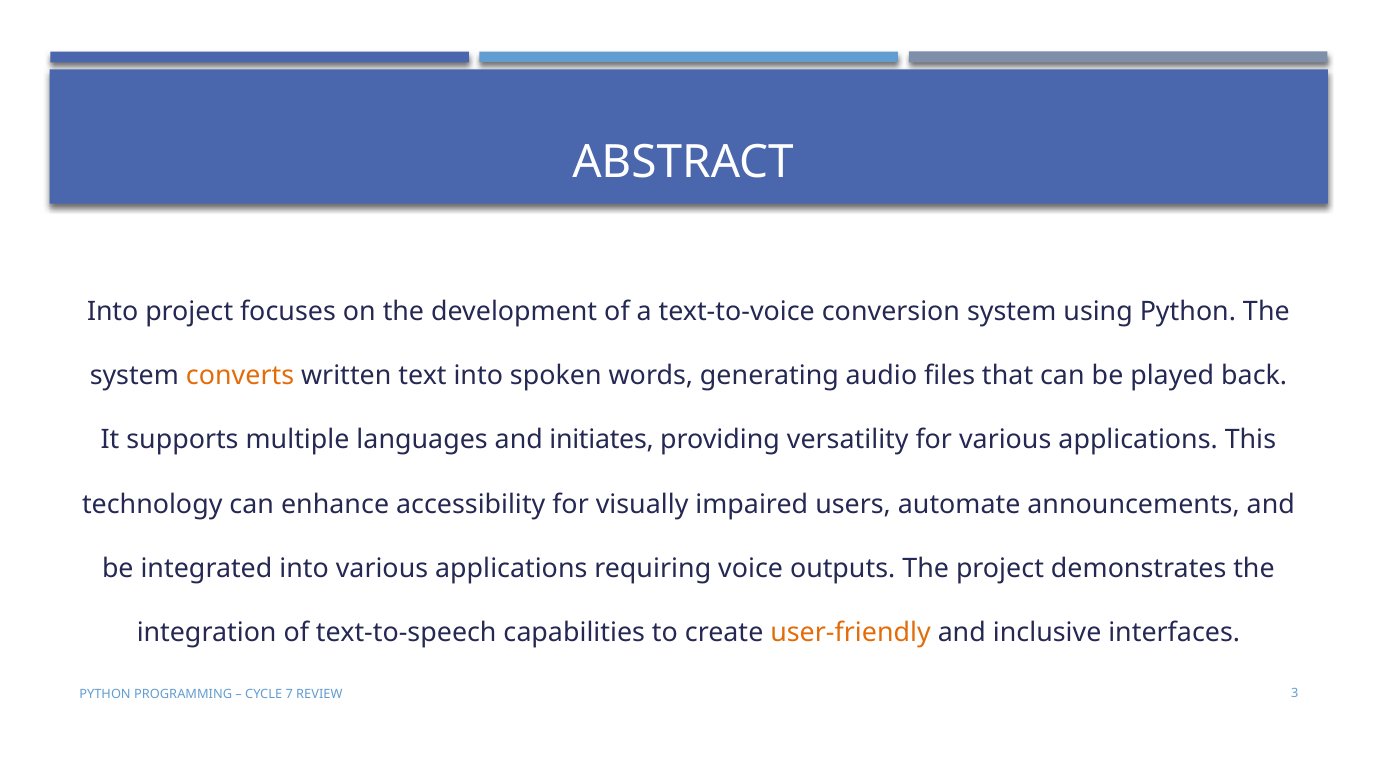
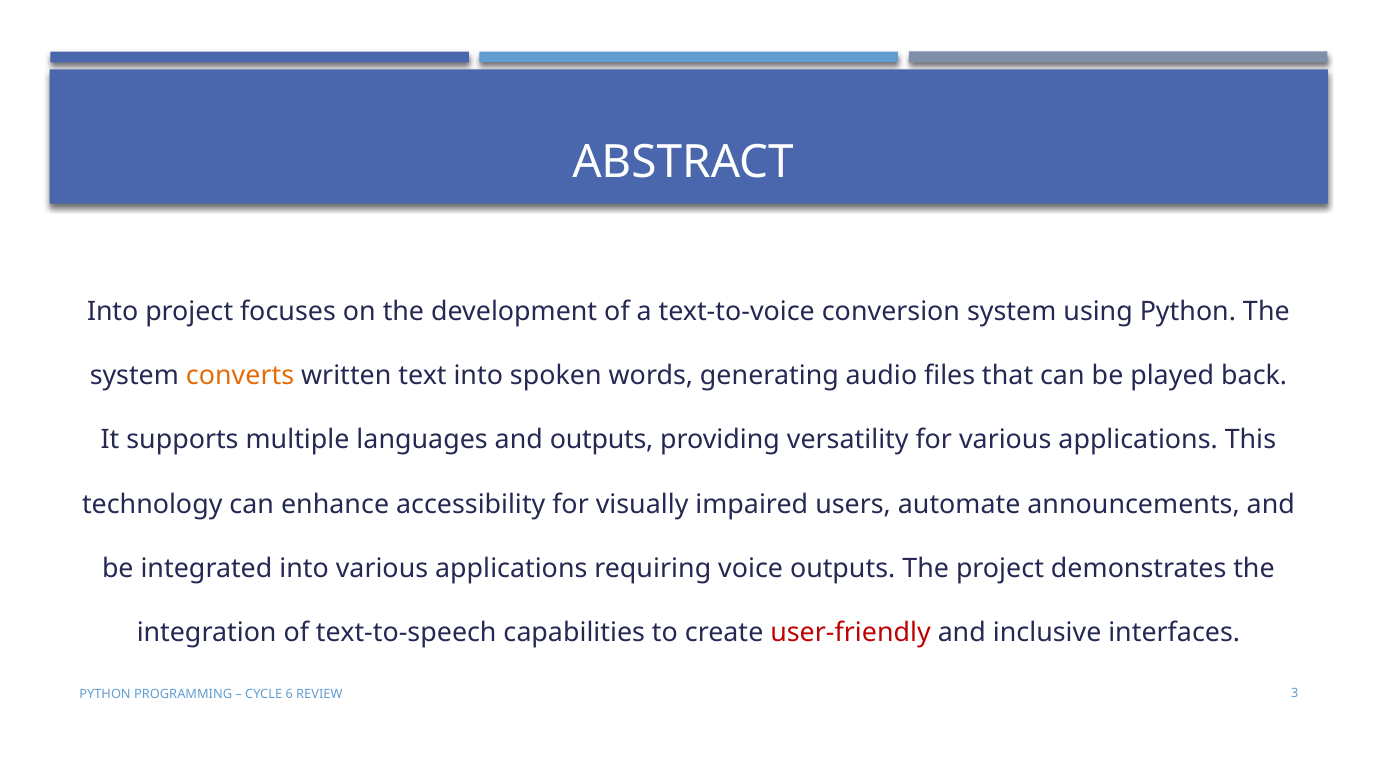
and initiates: initiates -> outputs
user-friendly colour: orange -> red
7: 7 -> 6
